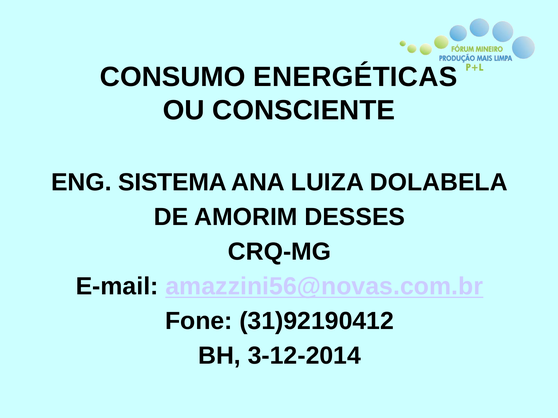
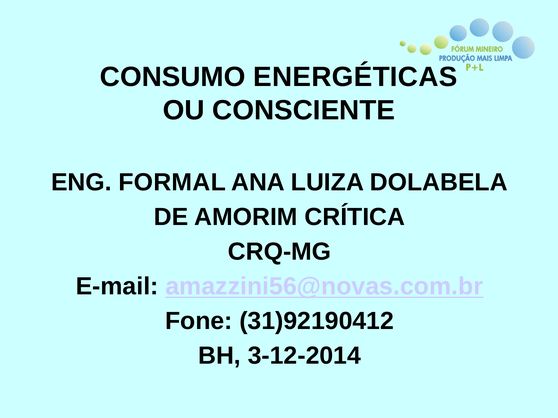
SISTEMA: SISTEMA -> FORMAL
DESSES: DESSES -> CRÍTICA
